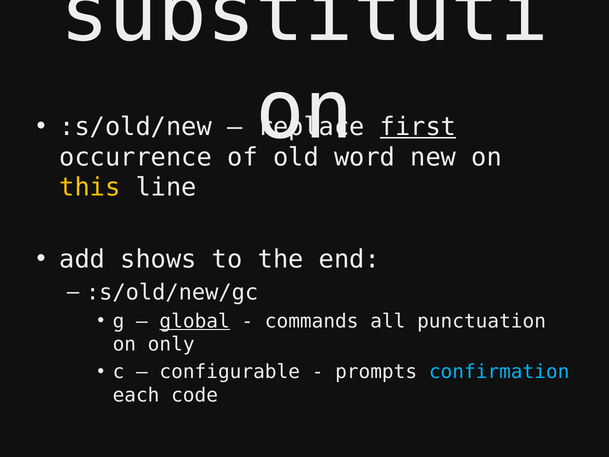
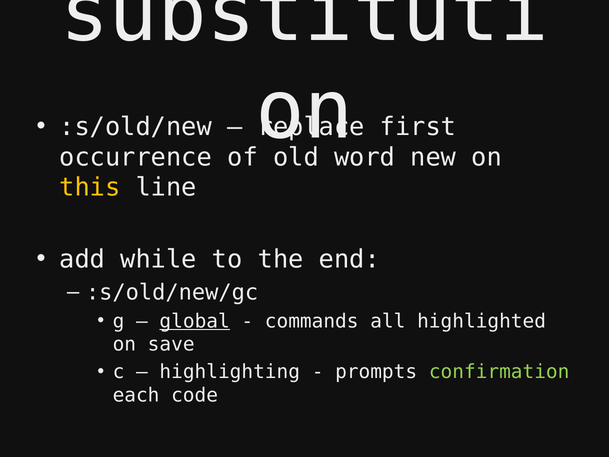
first underline: present -> none
shows: shows -> while
punctuation: punctuation -> highlighted
only: only -> save
configurable: configurable -> highlighting
confirmation colour: light blue -> light green
